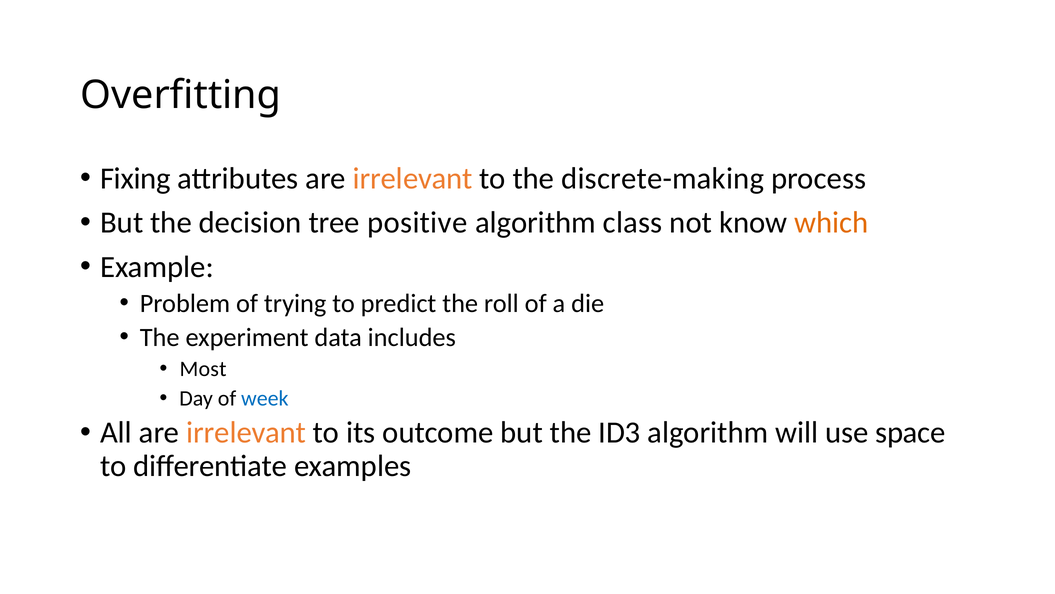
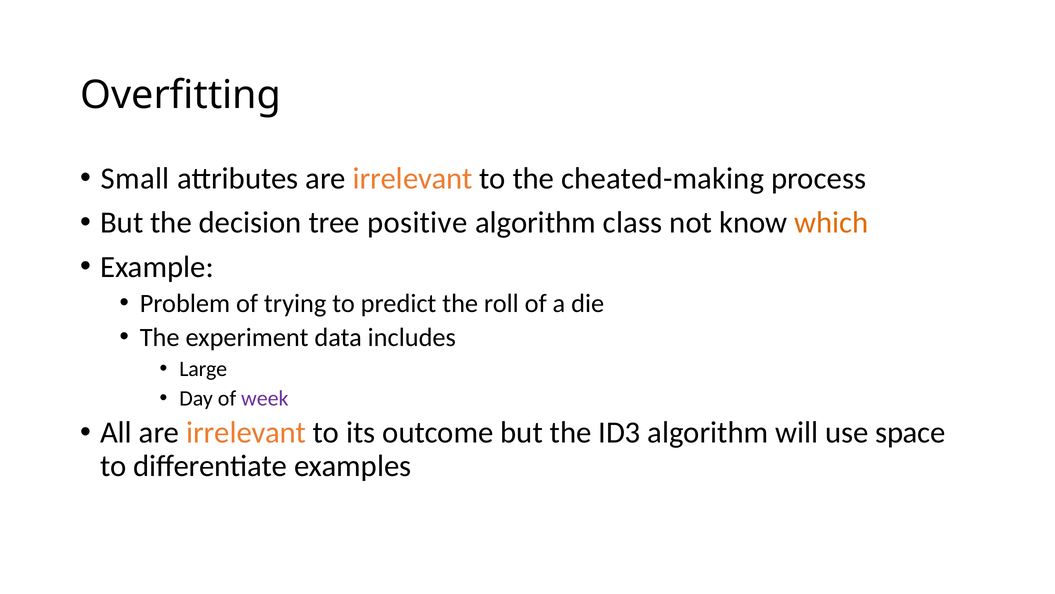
Fixing: Fixing -> Small
discrete-making: discrete-making -> cheated-making
Most: Most -> Large
week colour: blue -> purple
